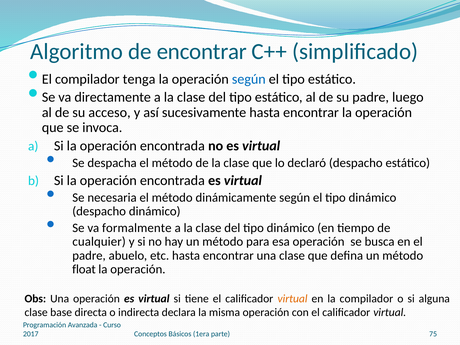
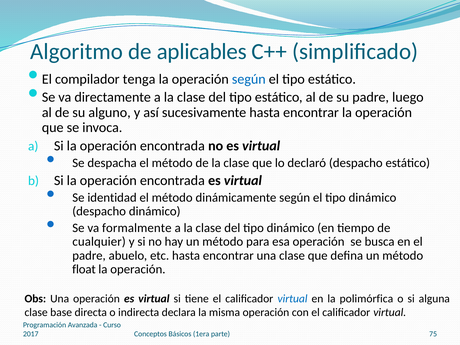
de encontrar: encontrar -> aplicables
acceso: acceso -> alguno
necesaria: necesaria -> identidad
virtual at (292, 299) colour: orange -> blue
la compilador: compilador -> polimórfica
